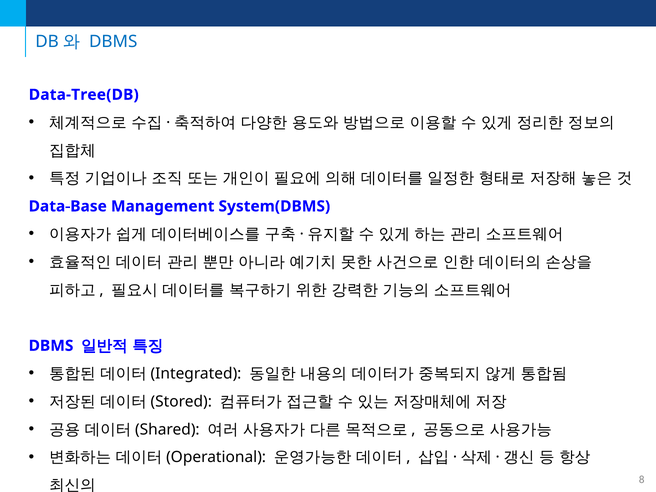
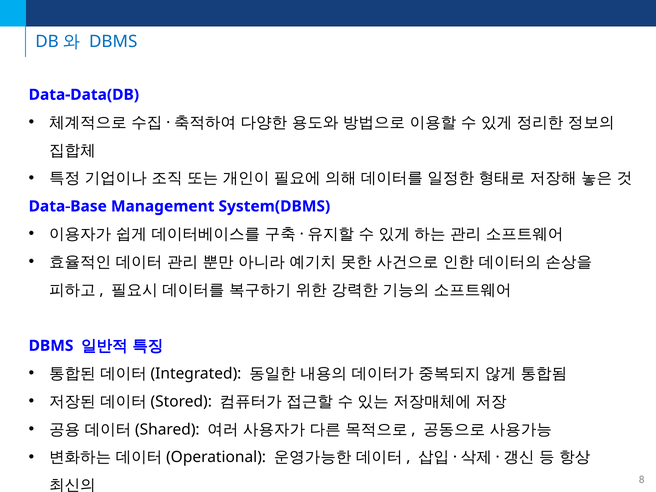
Data-Tree(DB: Data-Tree(DB -> Data-Data(DB
